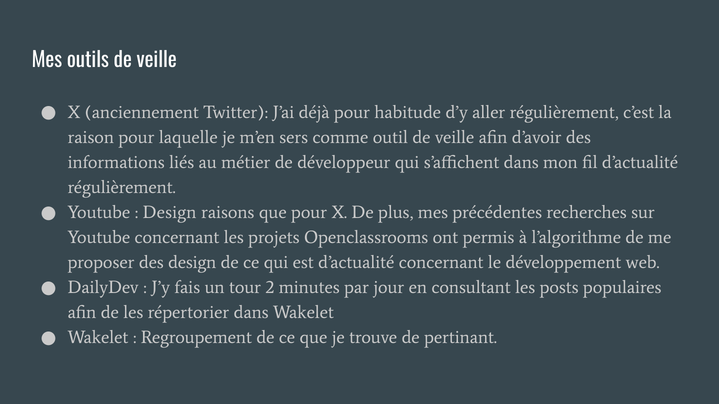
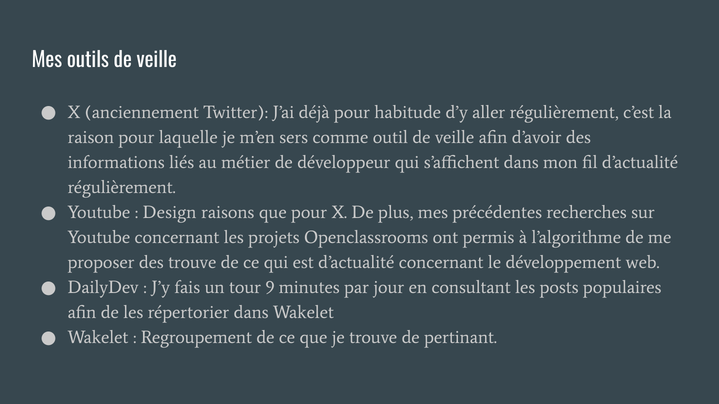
des design: design -> trouve
2: 2 -> 9
